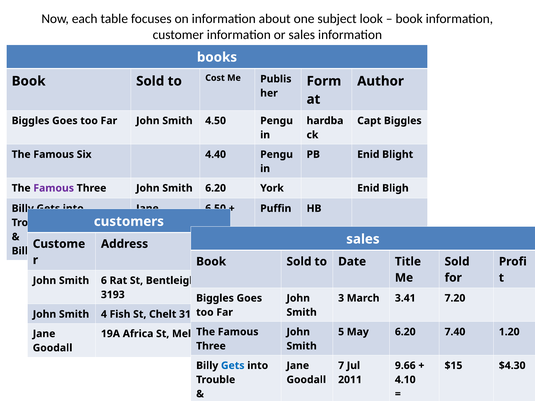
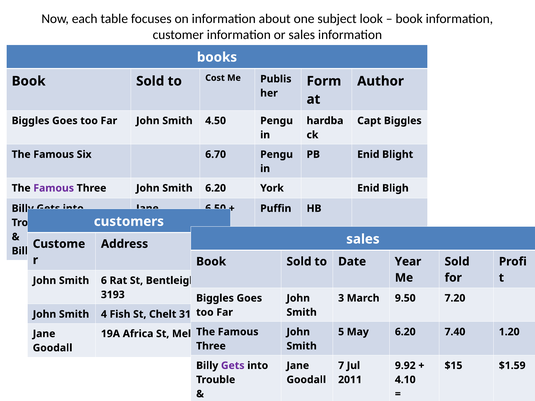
4.40: 4.40 -> 6.70
Title: Title -> Year
3.41: 3.41 -> 9.50
Gets at (233, 366) colour: blue -> purple
9.66: 9.66 -> 9.92
$4.30: $4.30 -> $1.59
